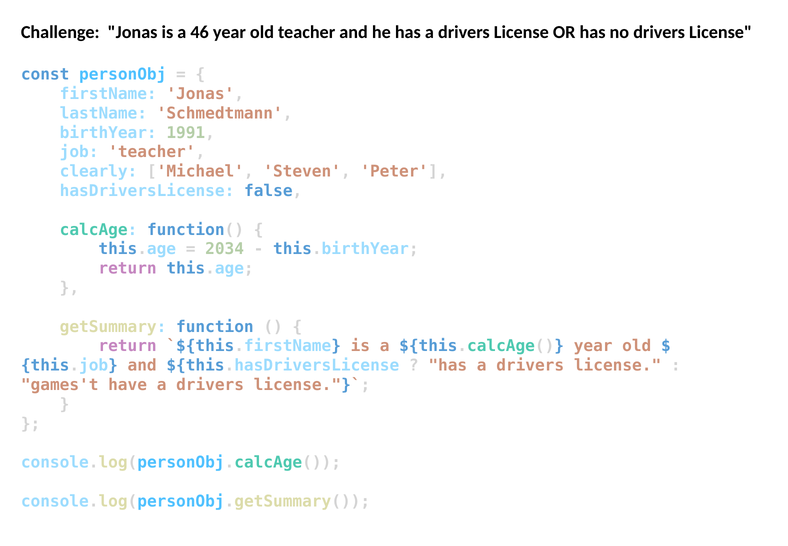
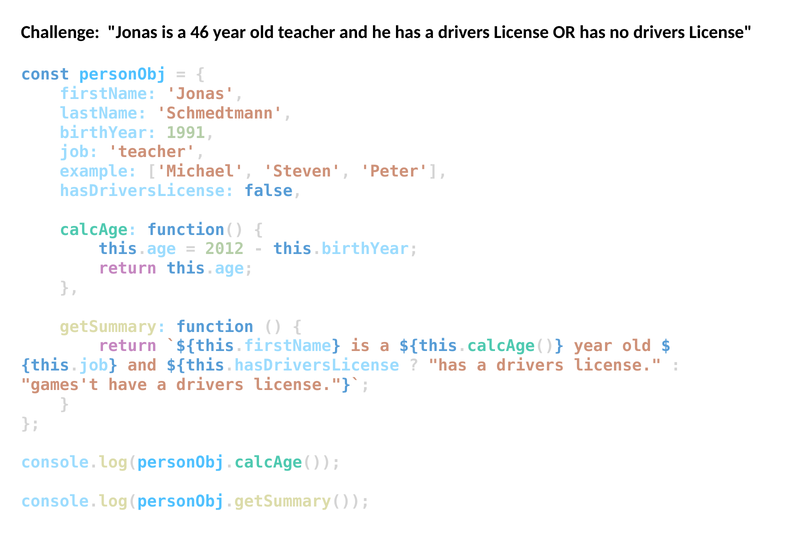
clearly: clearly -> example
2034: 2034 -> 2012
